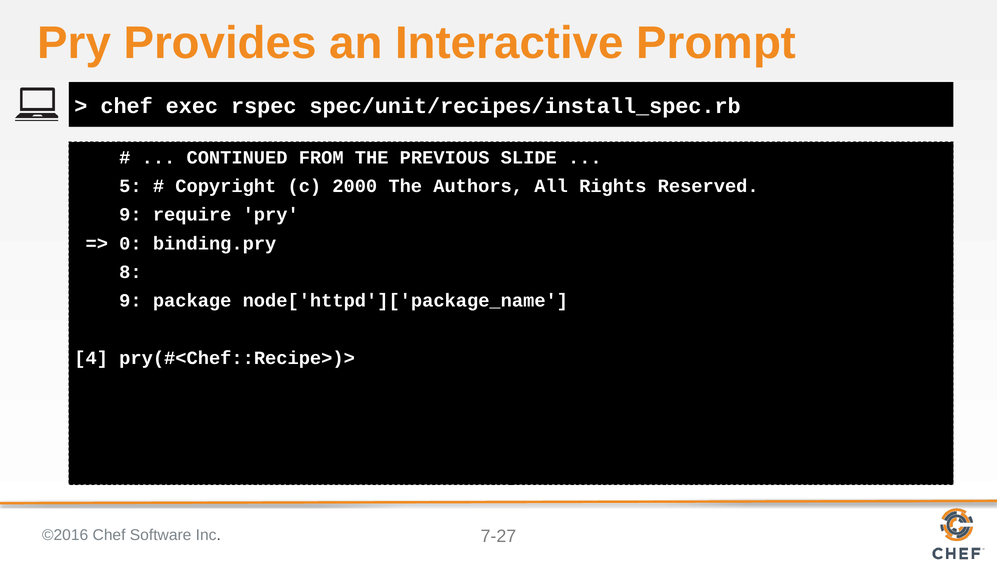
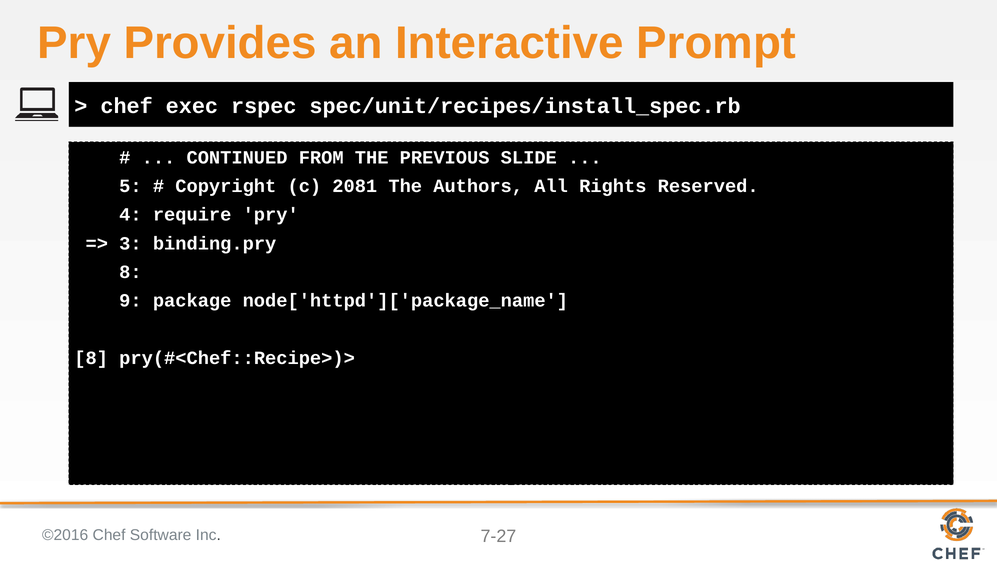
2000: 2000 -> 2081
9 at (130, 215): 9 -> 4
0: 0 -> 3
4 at (91, 358): 4 -> 8
